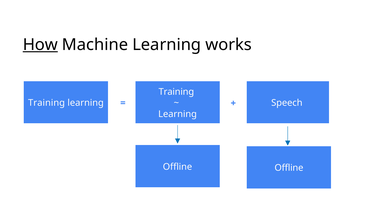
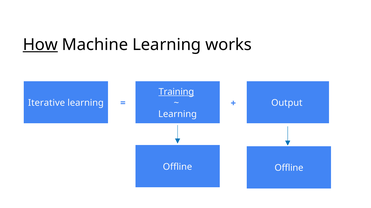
Training at (176, 92) underline: none -> present
Training at (47, 103): Training -> Iterative
Speech: Speech -> Output
